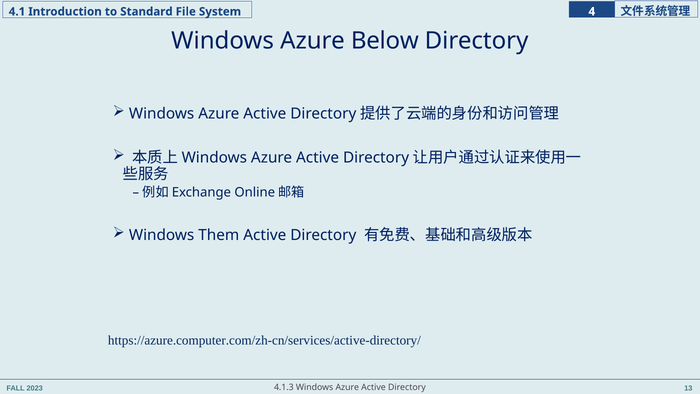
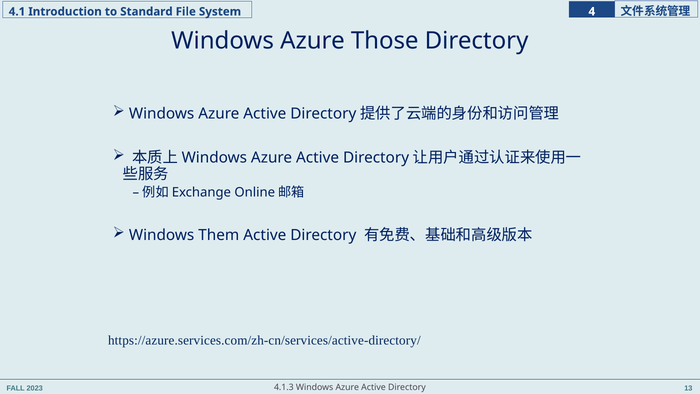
Below: Below -> Those
https://azure.computer.com/zh-cn/services/active-directory/: https://azure.computer.com/zh-cn/services/active-directory/ -> https://azure.services.com/zh-cn/services/active-directory/
